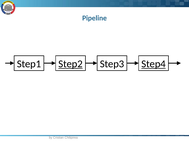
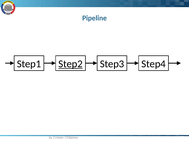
Step4 underline: present -> none
